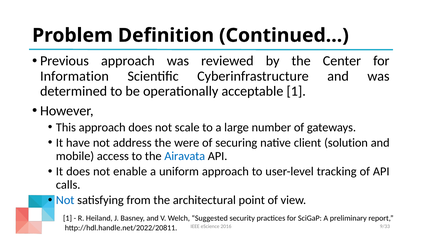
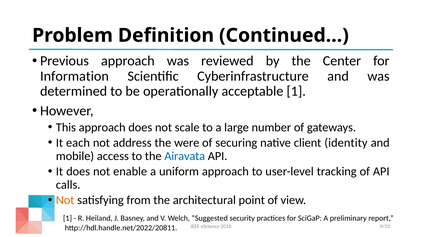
have: have -> each
solution: solution -> identity
Not at (65, 201) colour: blue -> orange
